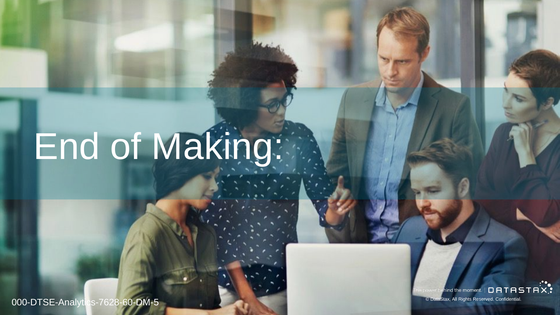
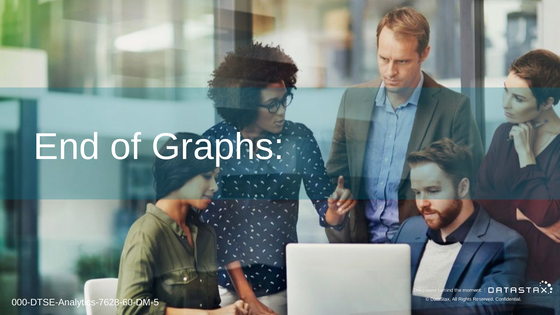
Making: Making -> Graphs
